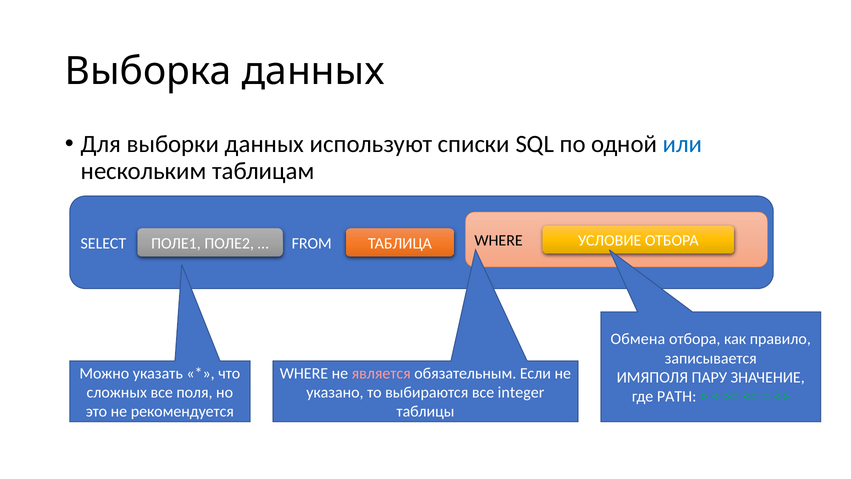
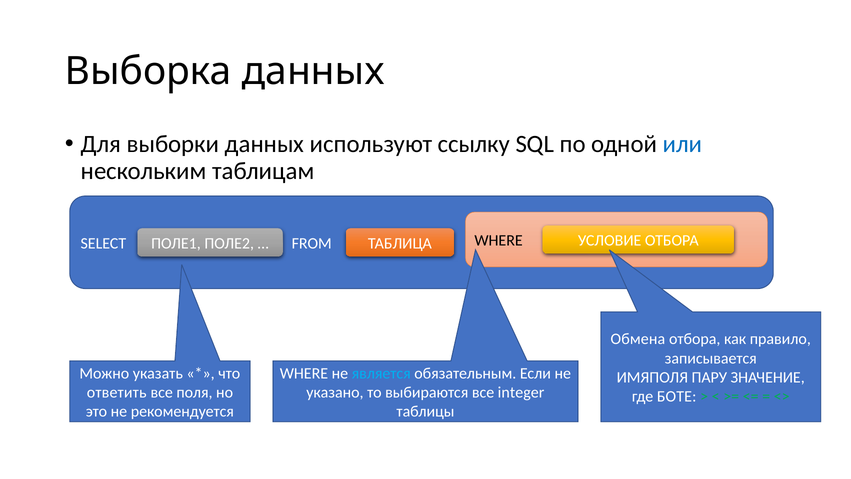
списки: списки -> ссылку
является colour: pink -> light blue
сложных: сложных -> ответить
PATH: PATH -> БОТЕ
